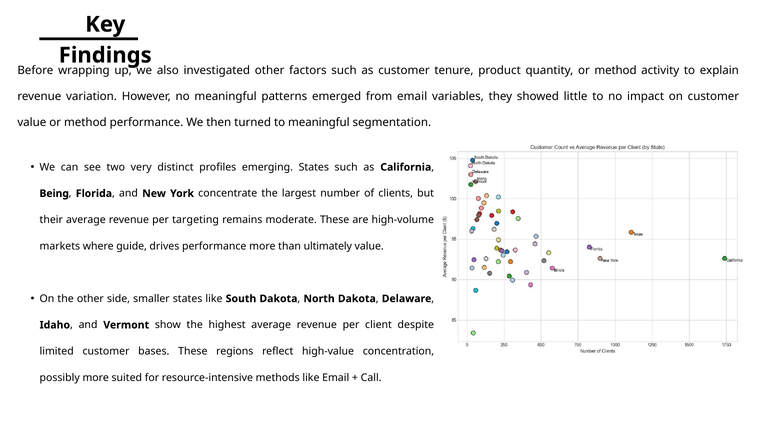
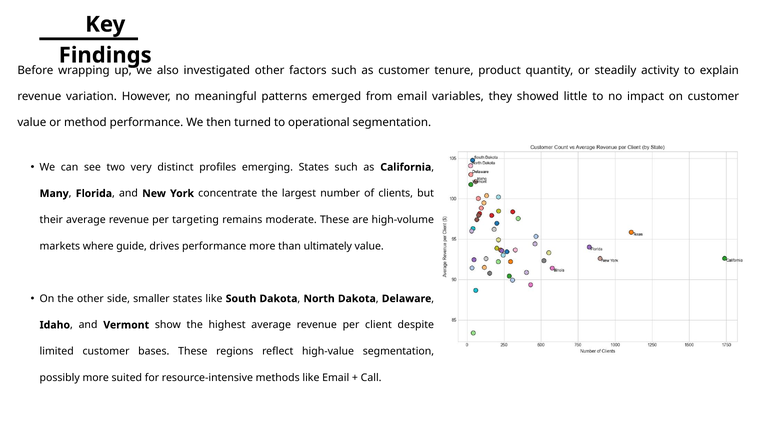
quantity or method: method -> steadily
to meaningful: meaningful -> operational
Being: Being -> Many
high-value concentration: concentration -> segmentation
